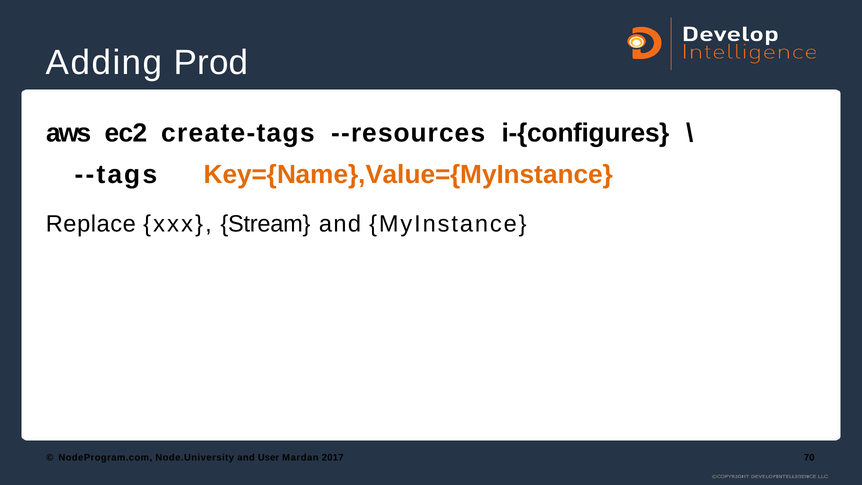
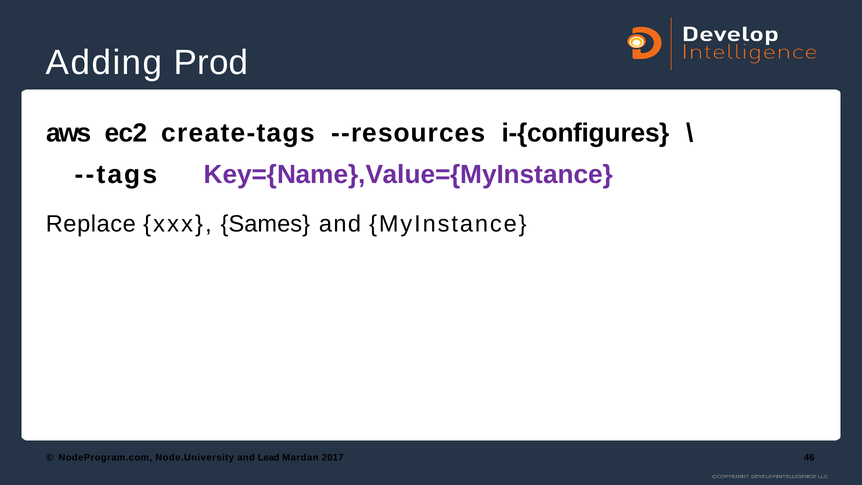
Key={Name},Value={MyInstance colour: orange -> purple
Stream: Stream -> Sames
User: User -> Lead
70: 70 -> 46
